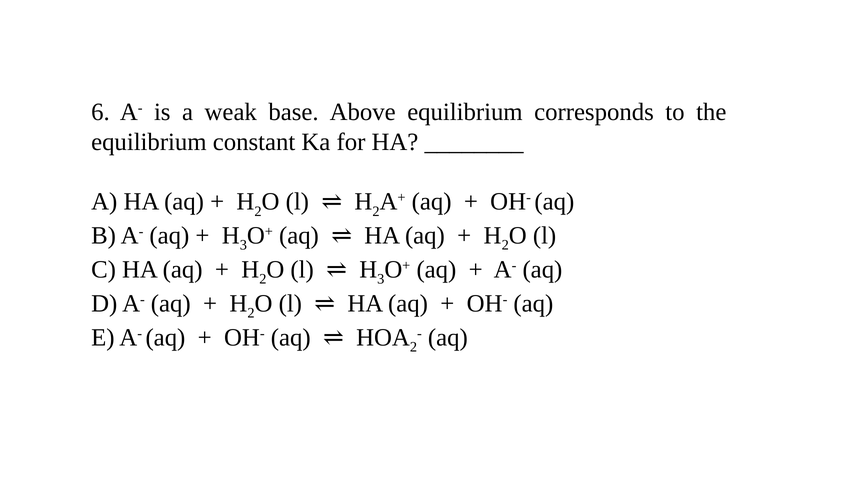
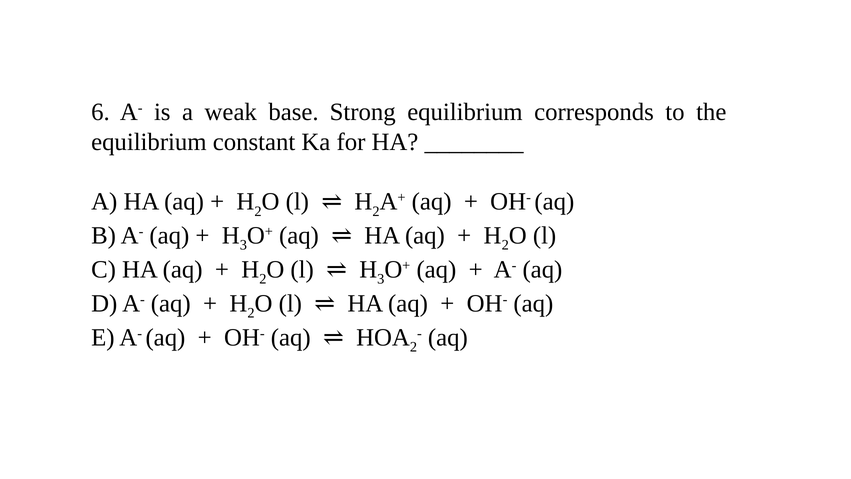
Above: Above -> Strong
